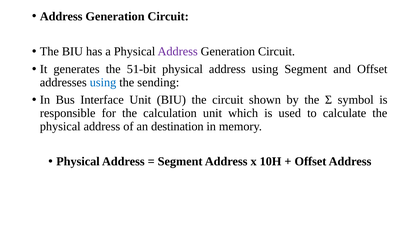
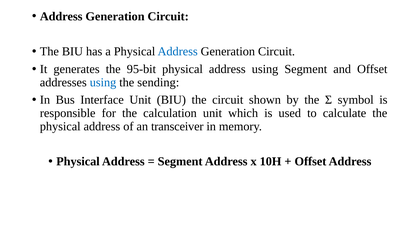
Address at (178, 52) colour: purple -> blue
51-bit: 51-bit -> 95-bit
destination: destination -> transceiver
